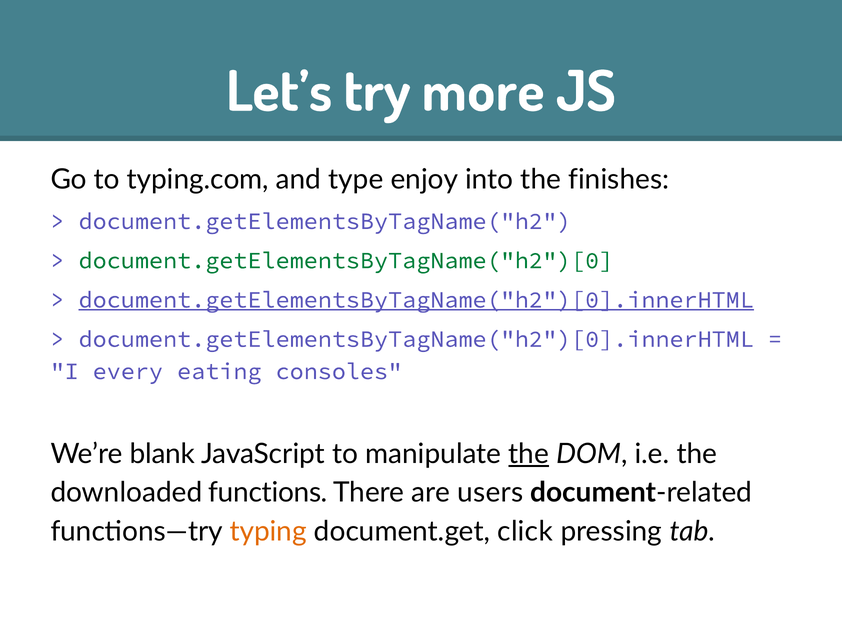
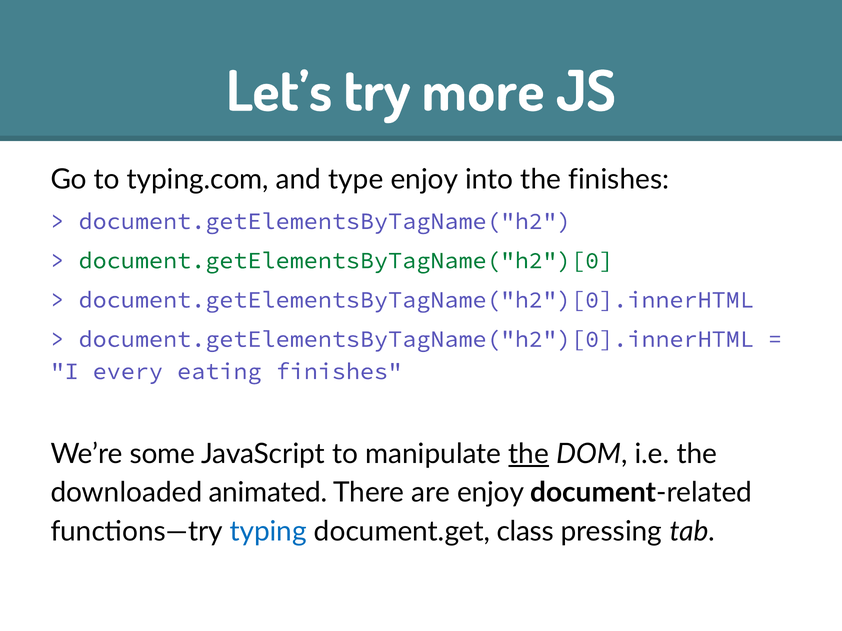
document.getElementsByTagName("h2")[0].innerHTML at (416, 300) underline: present -> none
eating consoles: consoles -> finishes
blank: blank -> some
functions: functions -> animated
are users: users -> enjoy
typing colour: orange -> blue
click: click -> class
